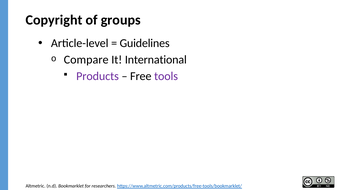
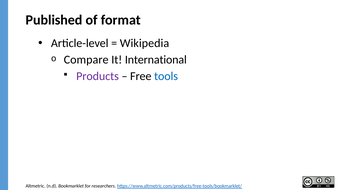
Copyright: Copyright -> Published
groups: groups -> format
Guidelines: Guidelines -> Wikipedia
tools colour: purple -> blue
